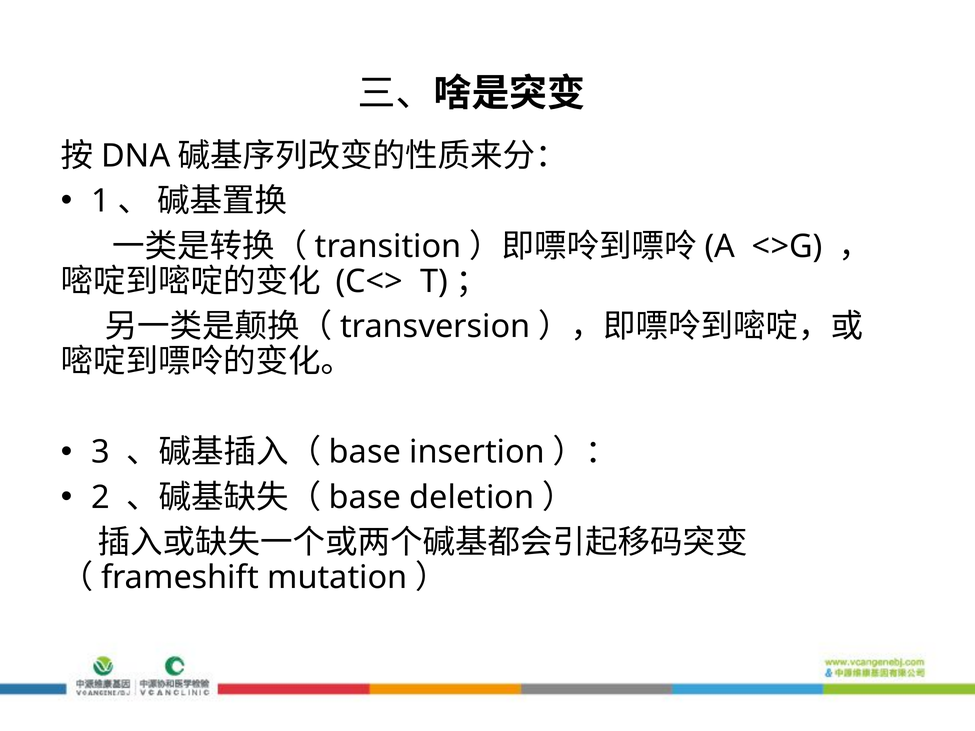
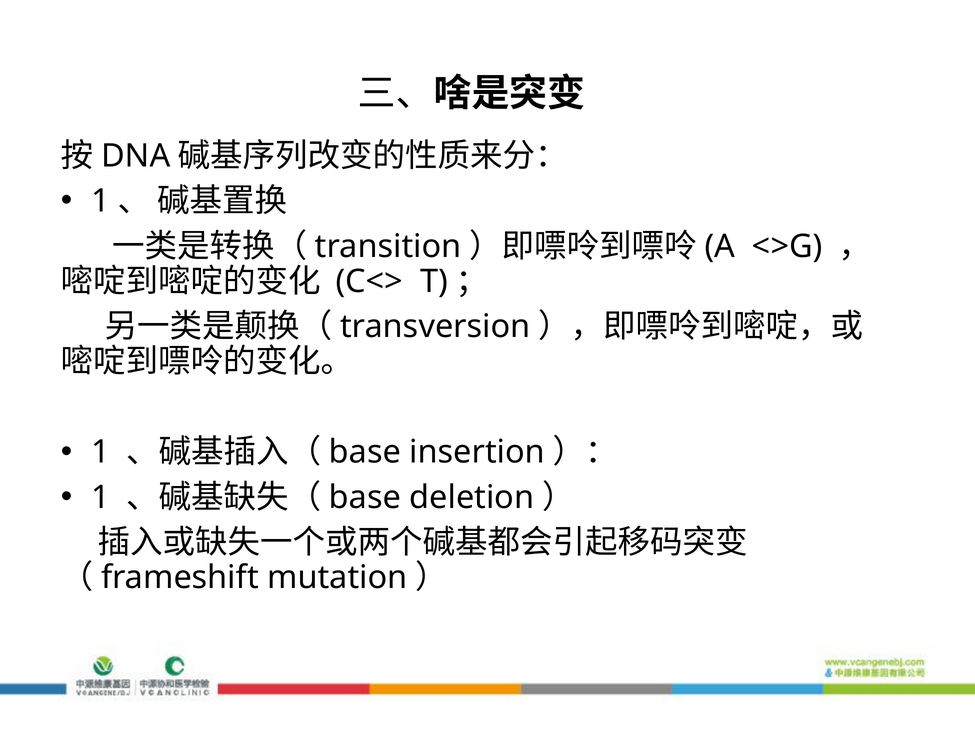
3 at (101, 452): 3 -> 1
2 at (101, 498): 2 -> 1
